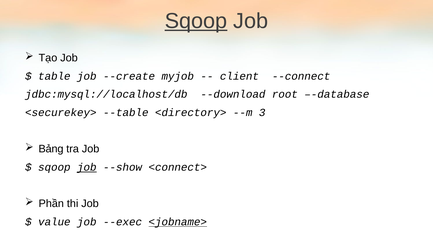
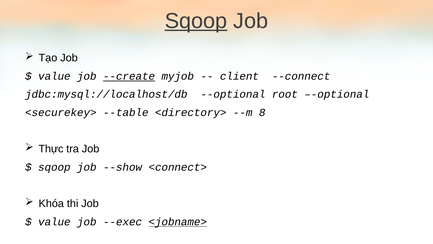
table at (54, 76): table -> value
--create underline: none -> present
--download: --download -> --optional
–-database: –-database -> –-optional
3: 3 -> 8
Bảng: Bảng -> Thực
job at (87, 167) underline: present -> none
Phần: Phần -> Khóa
